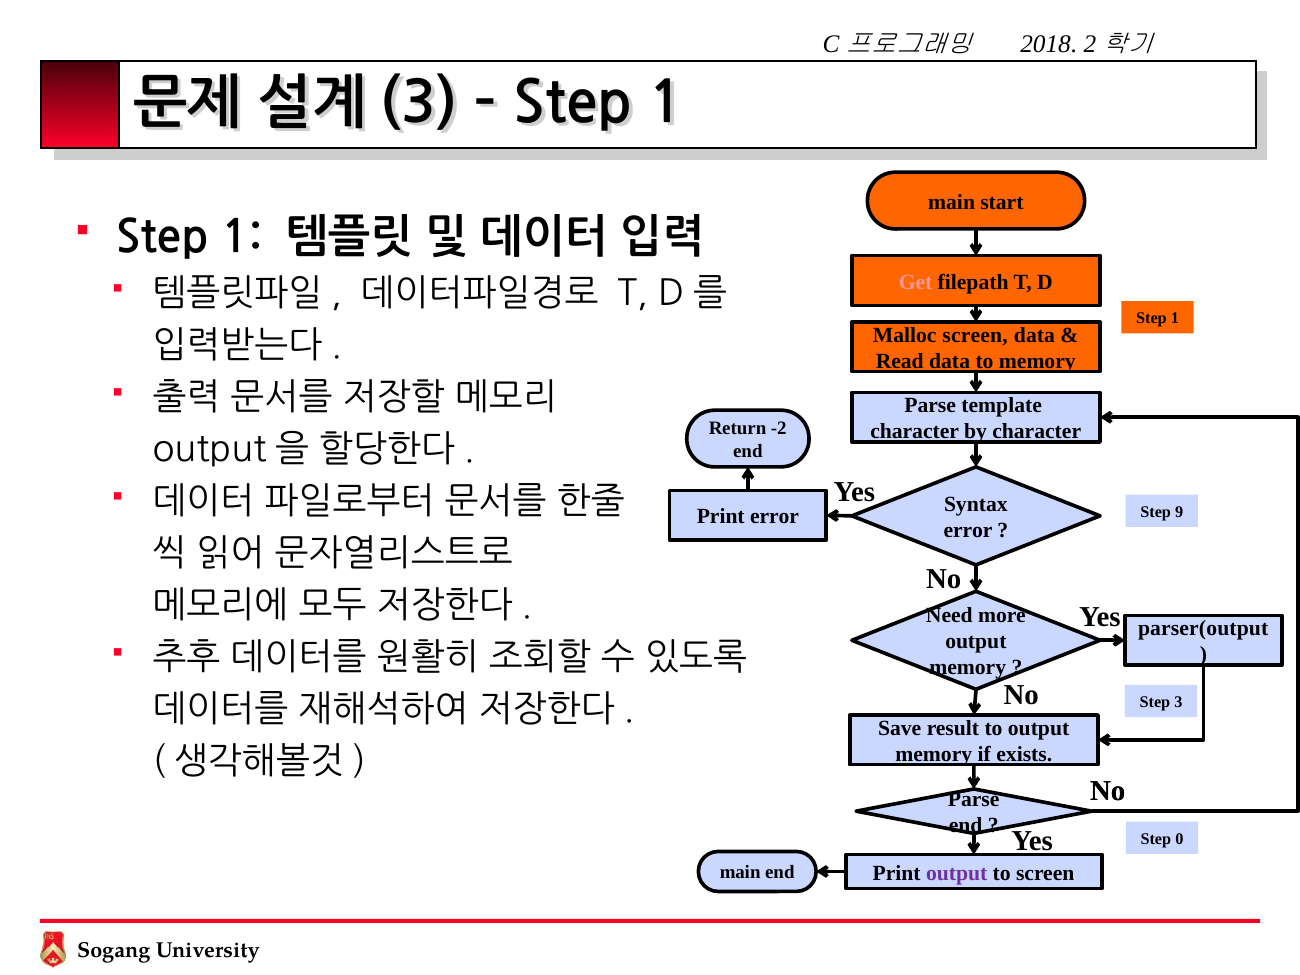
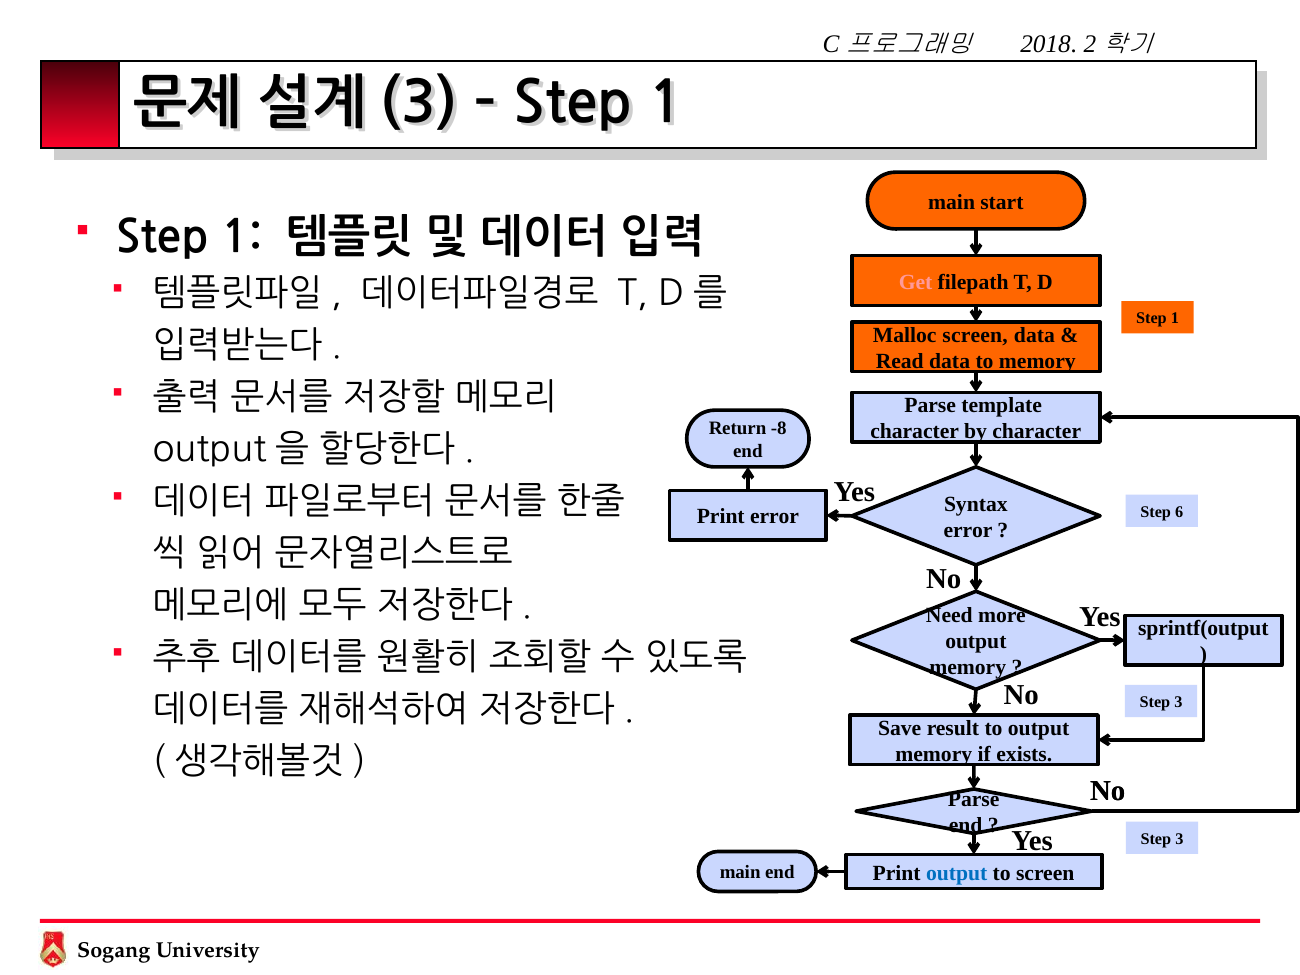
-2: -2 -> -8
9: 9 -> 6
parser(output: parser(output -> sprintf(output
0 at (1179, 839): 0 -> 3
output at (957, 873) colour: purple -> blue
